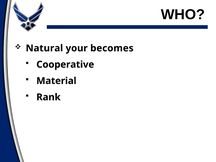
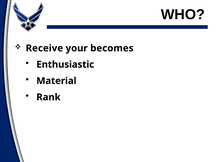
Natural: Natural -> Receive
Cooperative: Cooperative -> Enthusiastic
